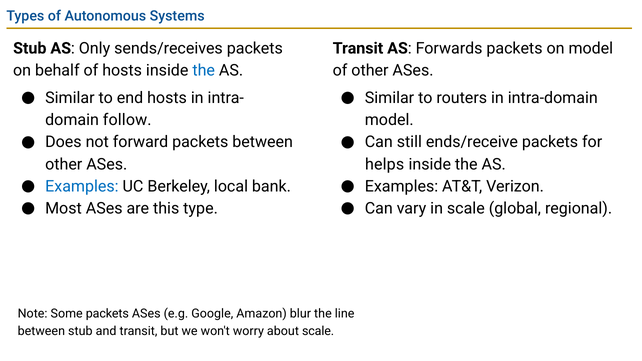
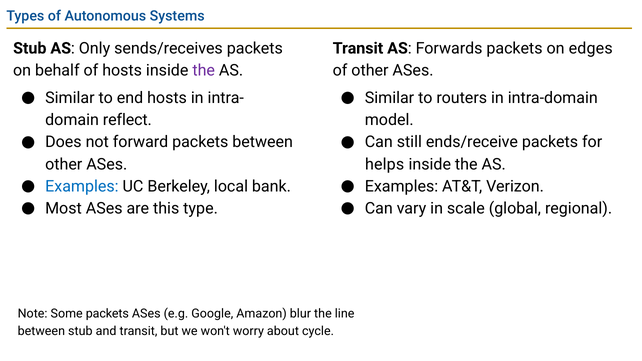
on model: model -> edges
the at (204, 70) colour: blue -> purple
follow: follow -> reflect
about scale: scale -> cycle
